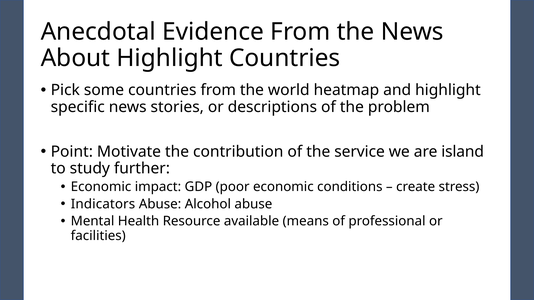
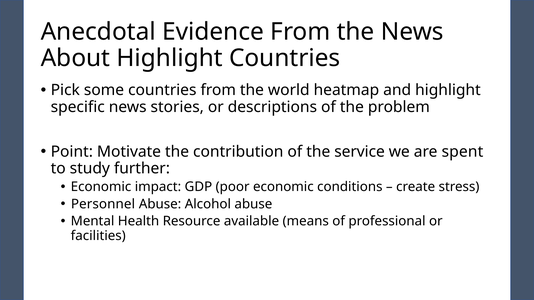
island: island -> spent
Indicators: Indicators -> Personnel
